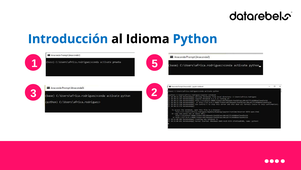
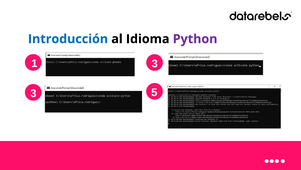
Python colour: blue -> purple
1 5: 5 -> 3
2: 2 -> 5
